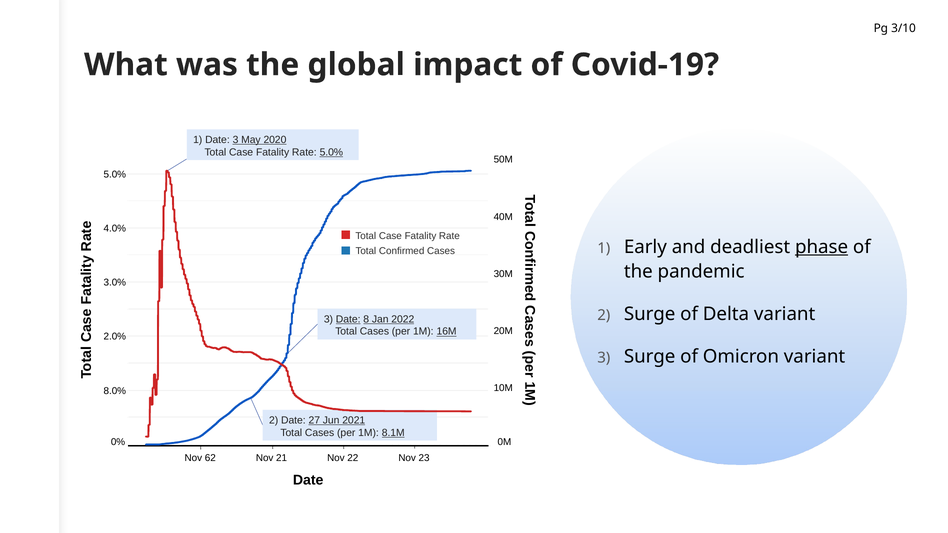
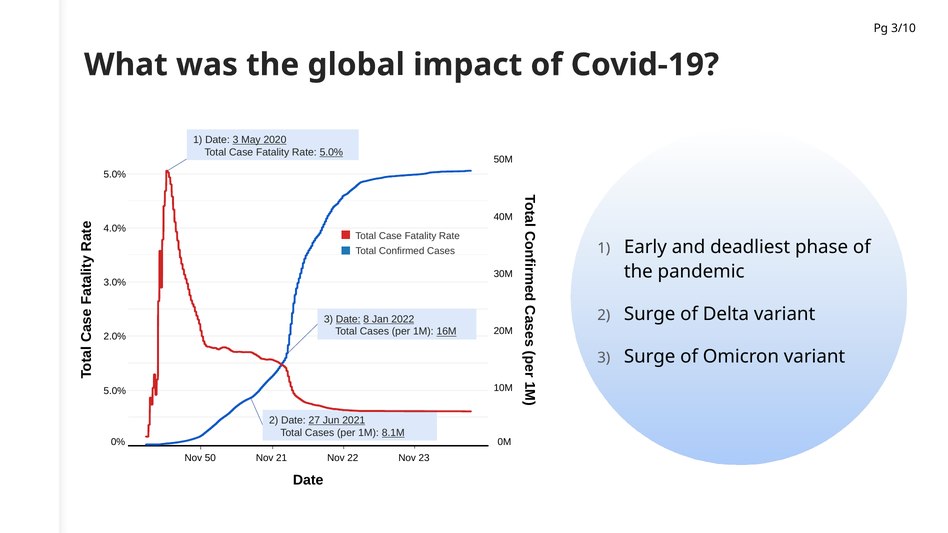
phase underline: present -> none
8.0% at (115, 391): 8.0% -> 5.0%
62: 62 -> 50
